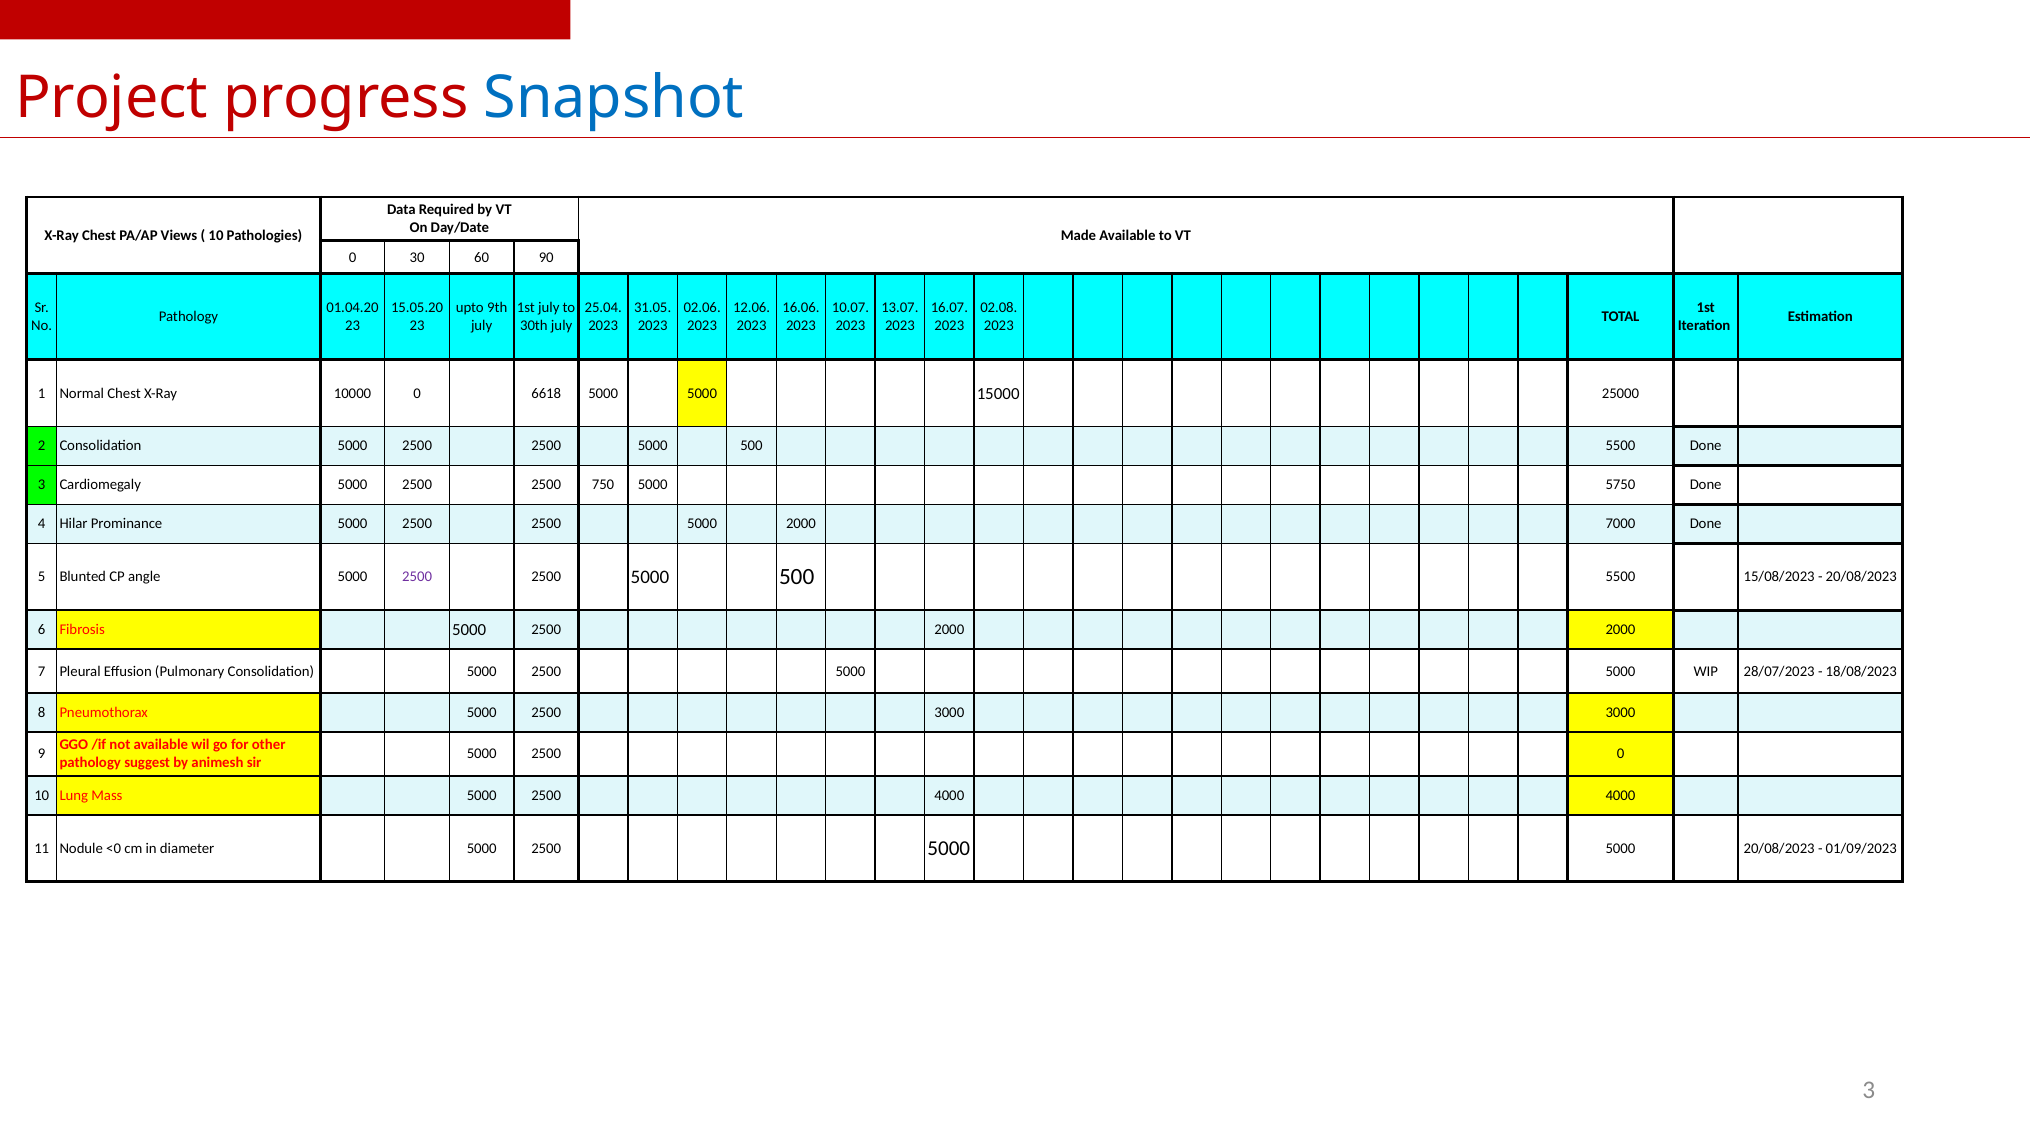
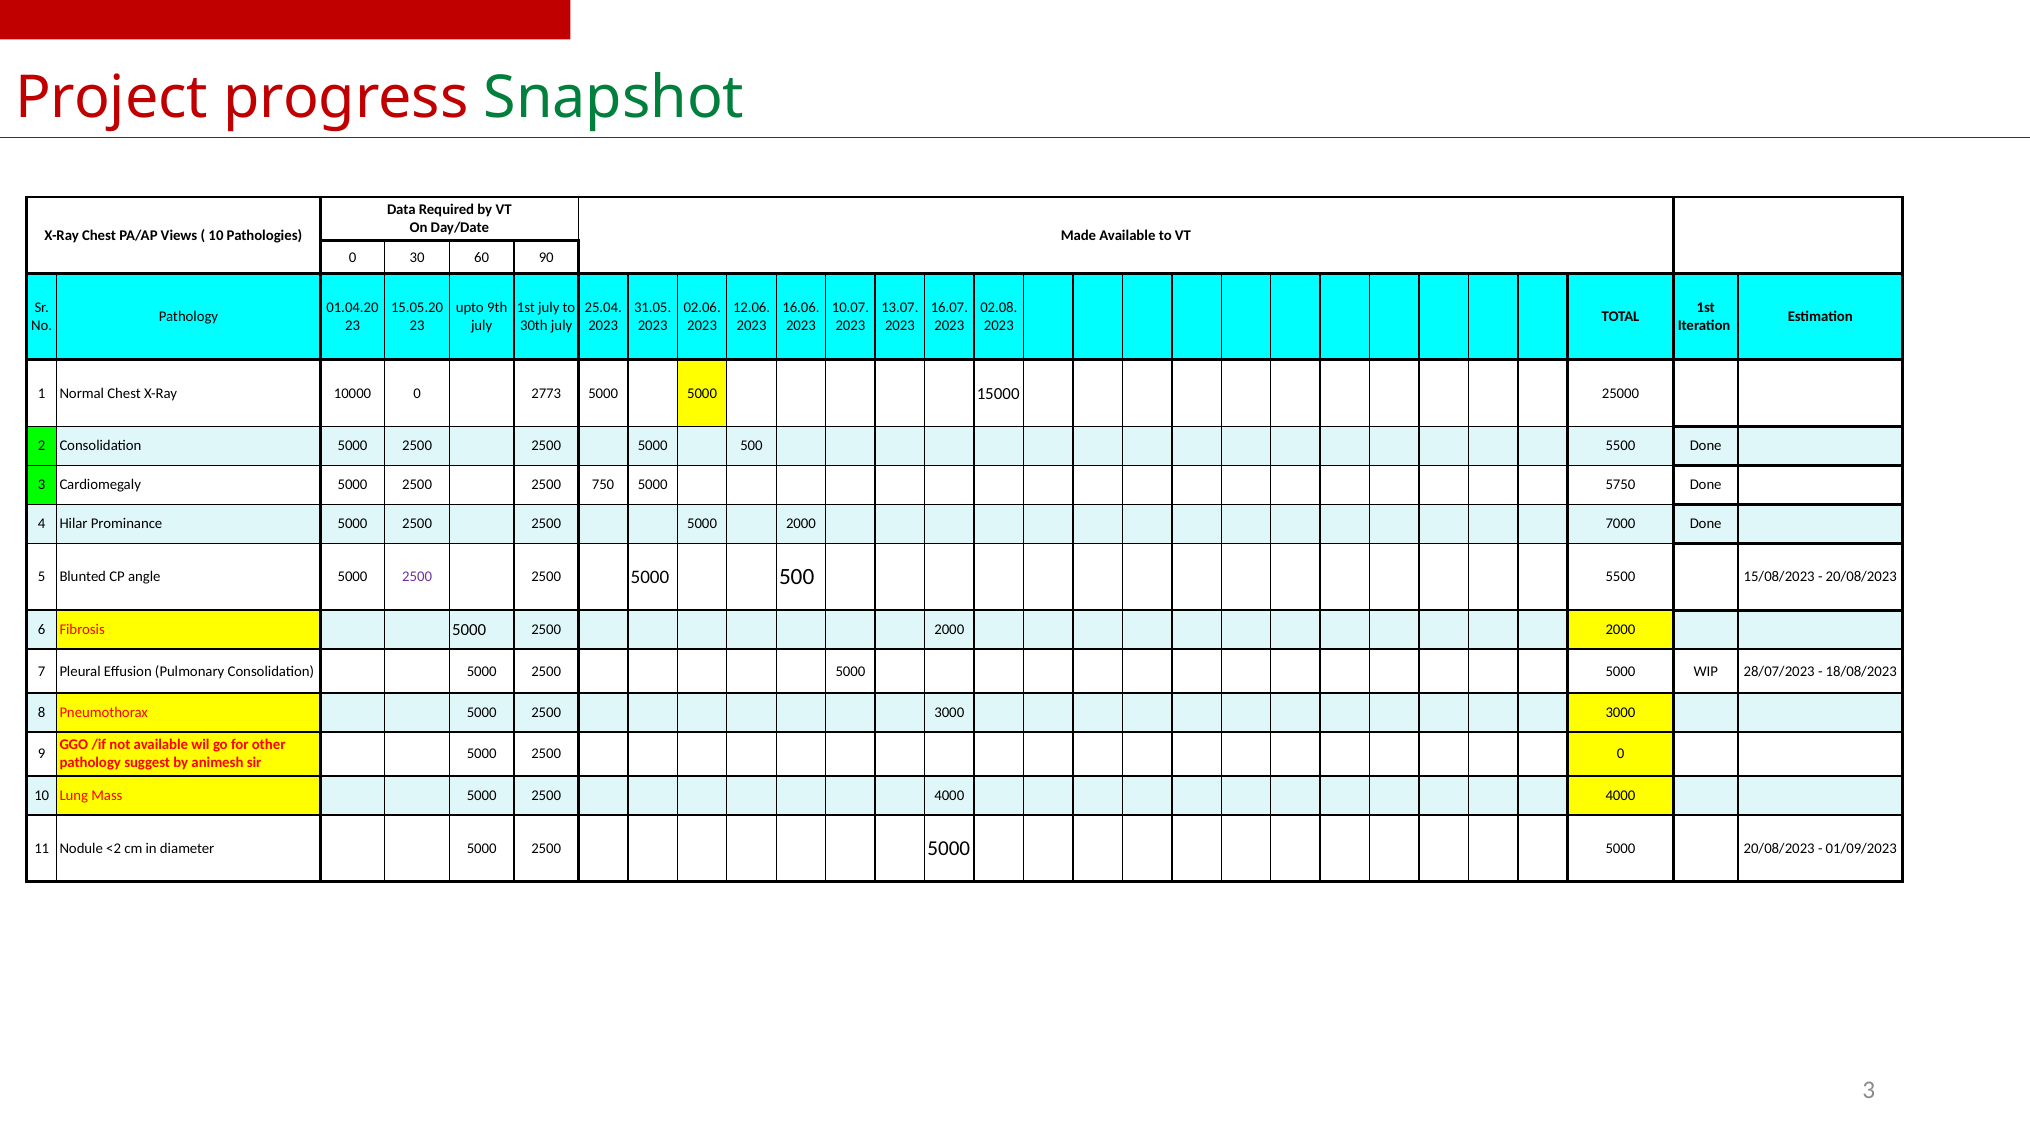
Snapshot colour: blue -> green
6618: 6618 -> 2773
<0: <0 -> <2
